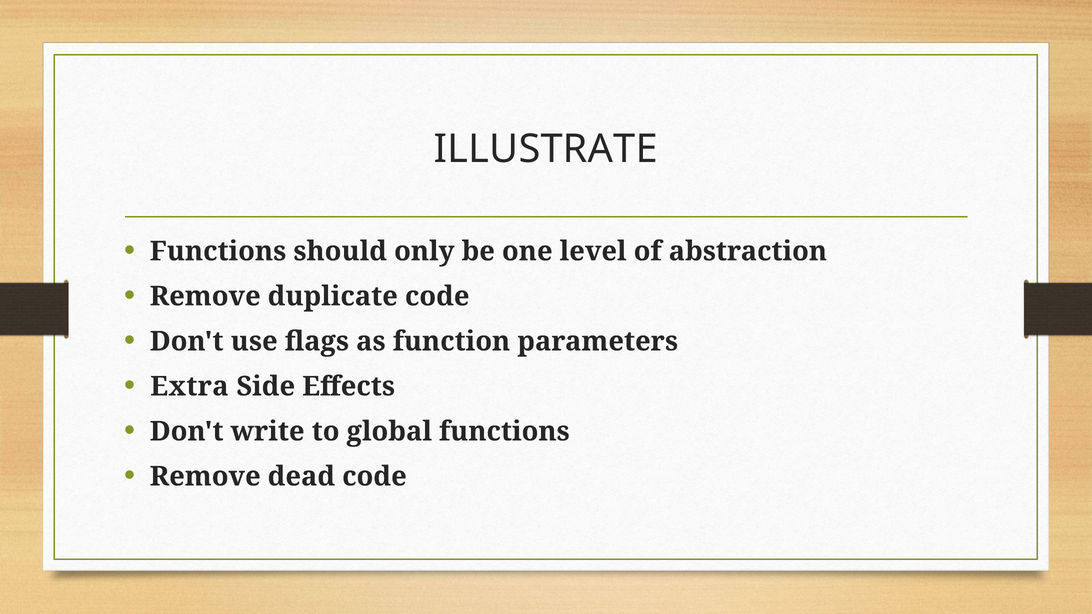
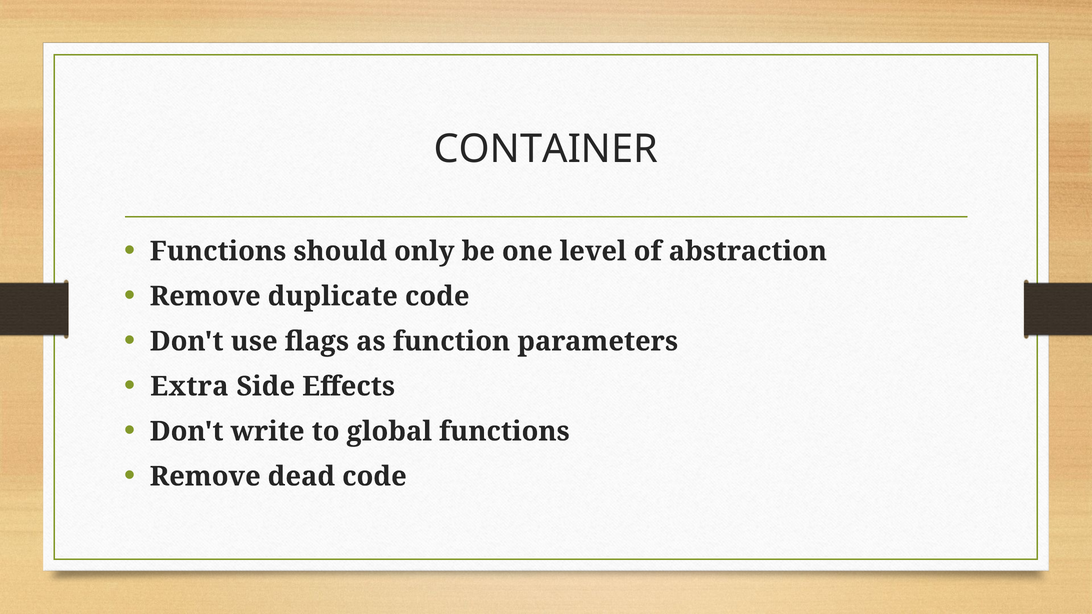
ILLUSTRATE: ILLUSTRATE -> CONTAINER
